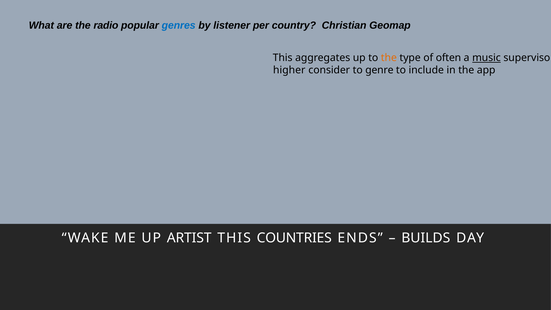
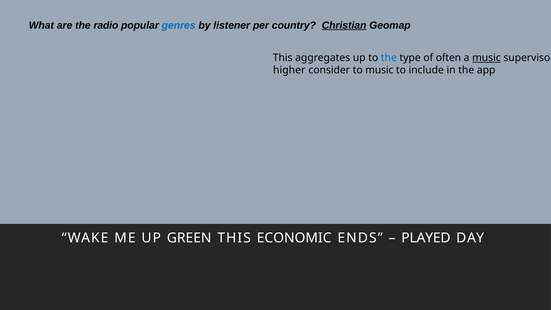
Christian underline: none -> present
the at (389, 58) colour: orange -> blue
to genre: genre -> music
ARTIST: ARTIST -> GREEN
COUNTRIES: COUNTRIES -> ECONOMIC
BUILDS: BUILDS -> PLAYED
